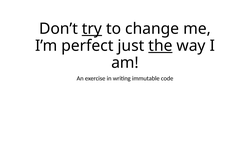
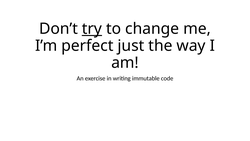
the underline: present -> none
